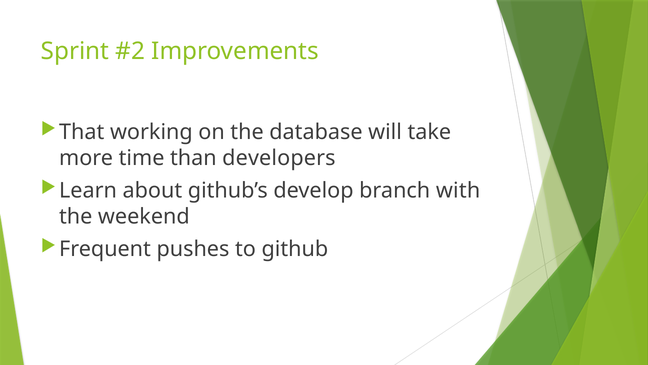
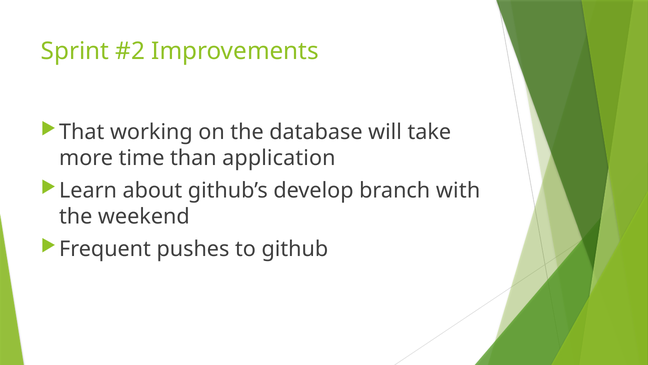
developers: developers -> application
